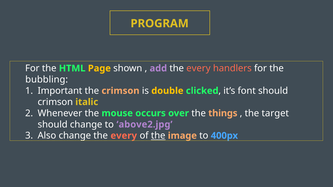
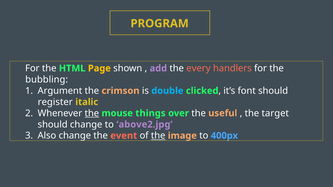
Important: Important -> Argument
double colour: yellow -> light blue
crimson at (55, 102): crimson -> register
the at (92, 113) underline: none -> present
occurs: occurs -> things
things: things -> useful
change the every: every -> event
